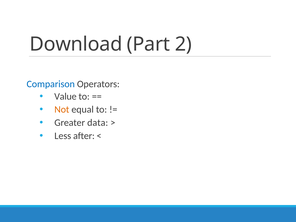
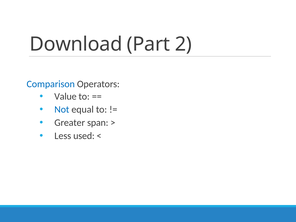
Not colour: orange -> blue
data: data -> span
after: after -> used
